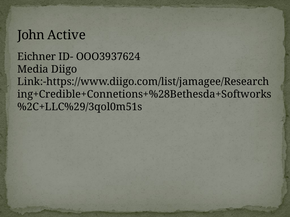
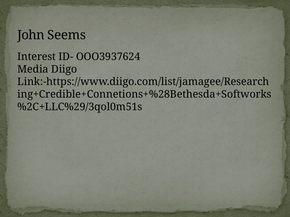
Active: Active -> Seems
Eichner: Eichner -> Interest
